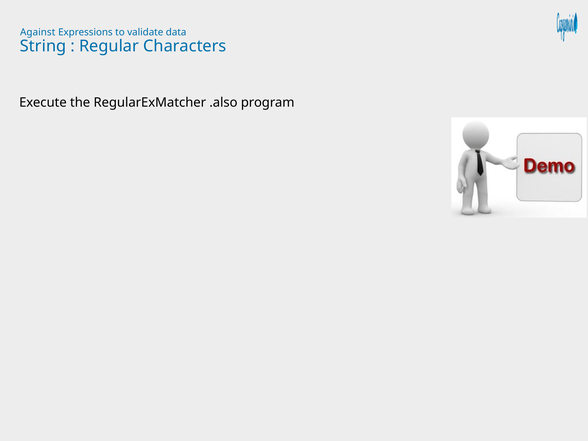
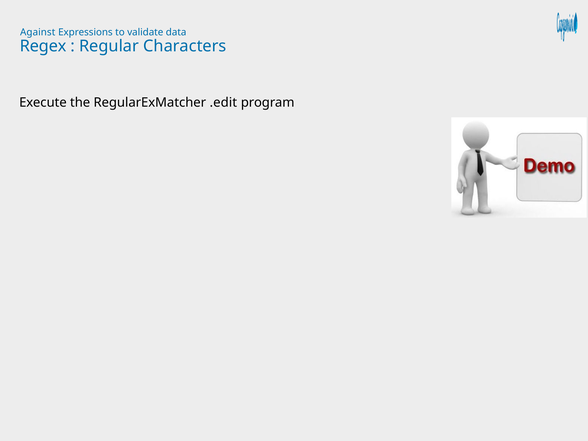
String: String -> Regex
.also: .also -> .edit
